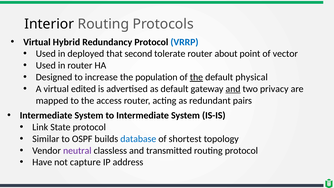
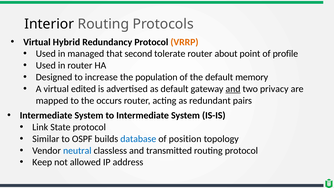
VRRP colour: blue -> orange
deployed: deployed -> managed
vector: vector -> profile
the at (196, 77) underline: present -> none
physical: physical -> memory
access: access -> occurs
shortest: shortest -> position
neutral colour: purple -> blue
Have: Have -> Keep
capture: capture -> allowed
